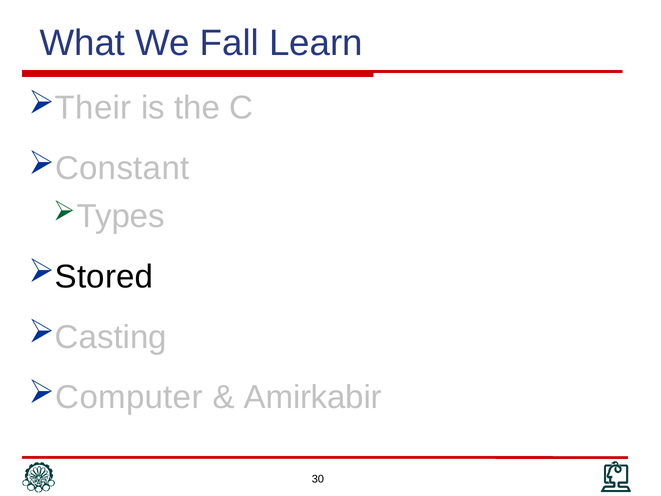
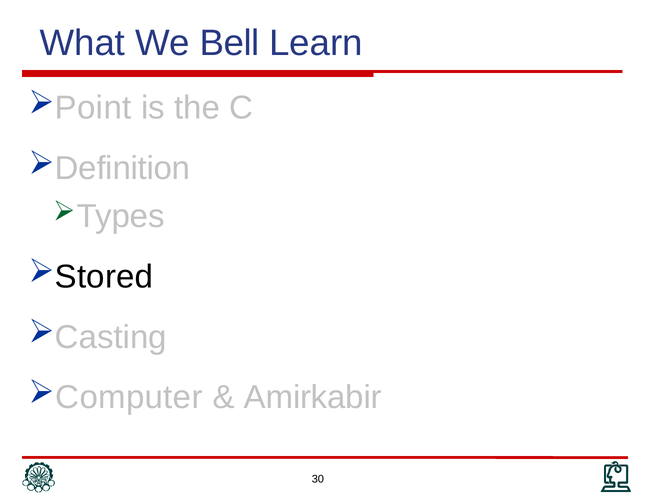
Fall: Fall -> Bell
Their: Their -> Point
Constant: Constant -> Definition
